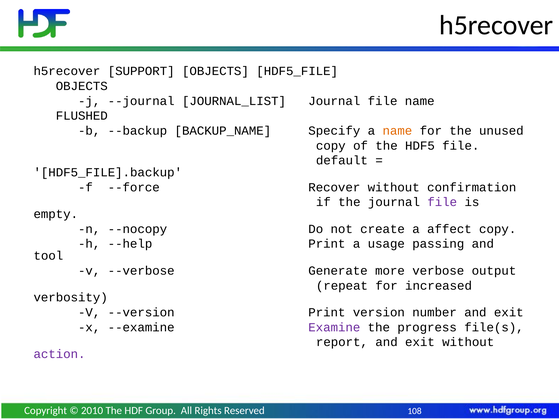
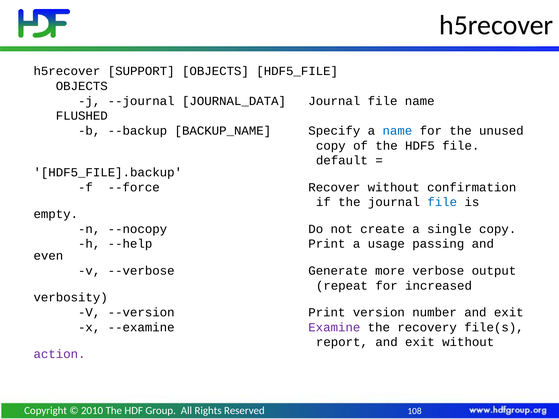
JOURNAL_LIST: JOURNAL_LIST -> JOURNAL_DATA
name at (397, 131) colour: orange -> blue
file at (442, 202) colour: purple -> blue
affect: affect -> single
tool: tool -> even
progress: progress -> recovery
